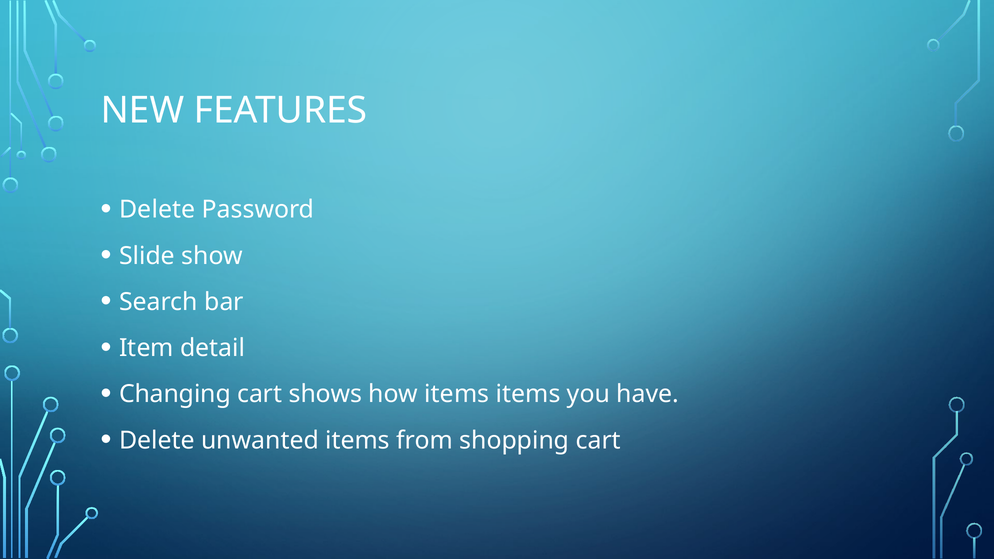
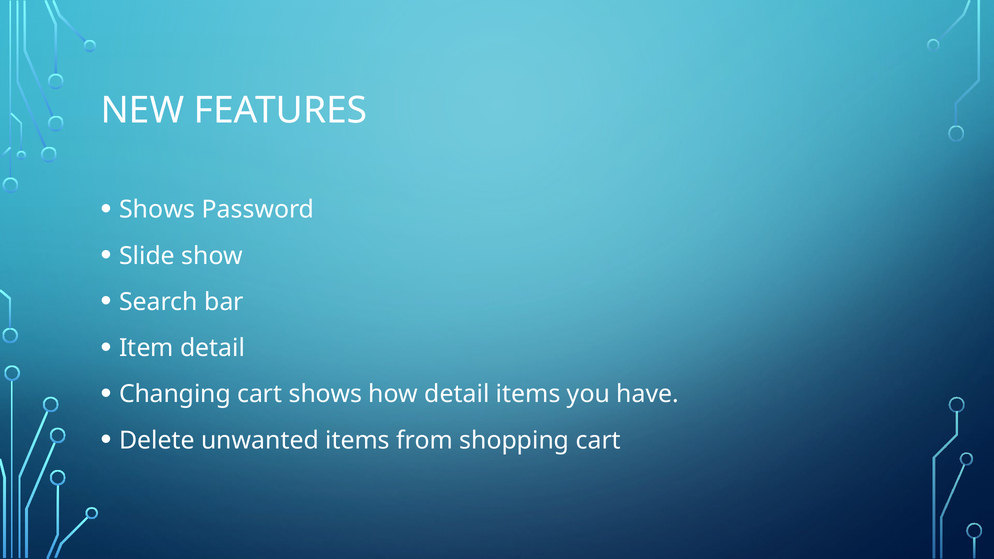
Delete at (157, 210): Delete -> Shows
how items: items -> detail
